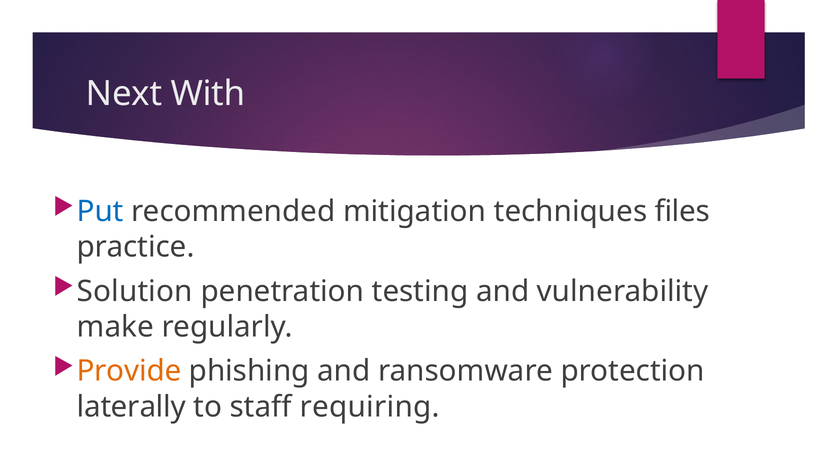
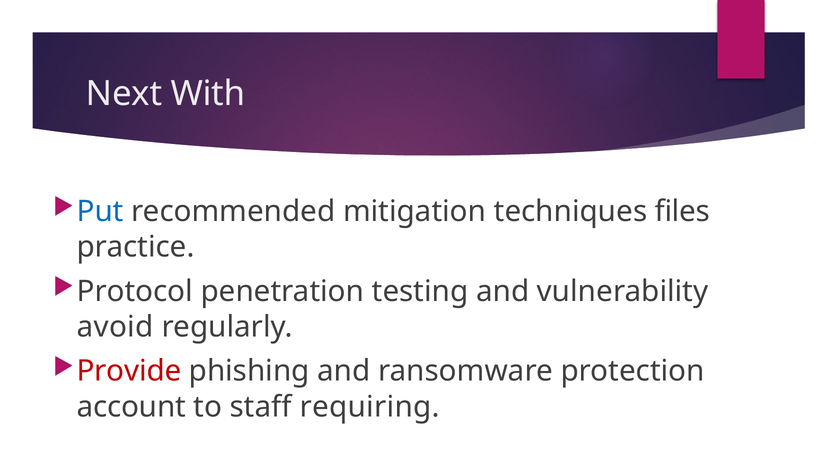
Solution: Solution -> Protocol
make: make -> avoid
Provide colour: orange -> red
laterally: laterally -> account
